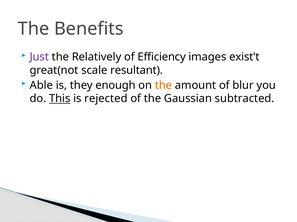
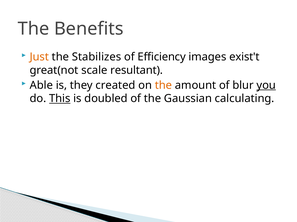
Just colour: purple -> orange
Relatively: Relatively -> Stabilizes
enough: enough -> created
you underline: none -> present
rejected: rejected -> doubled
subtracted: subtracted -> calculating
